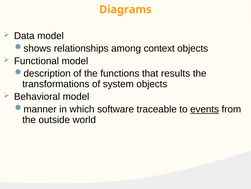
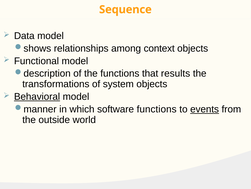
Diagrams: Diagrams -> Sequence
Behavioral underline: none -> present
software traceable: traceable -> functions
